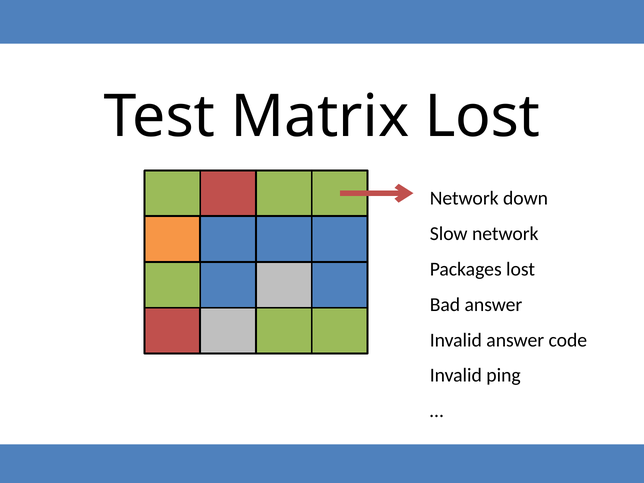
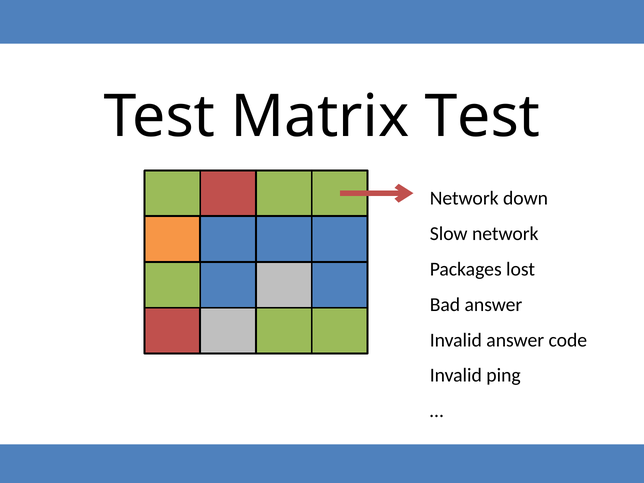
Matrix Lost: Lost -> Test
